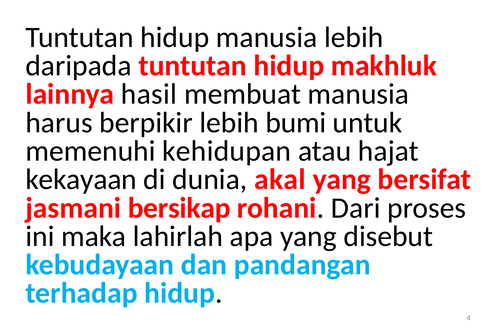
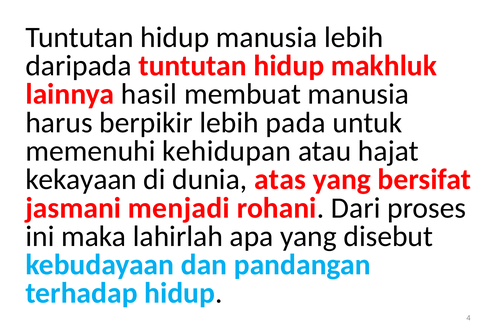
bumi: bumi -> pada
akal: akal -> atas
bersikap: bersikap -> menjadi
